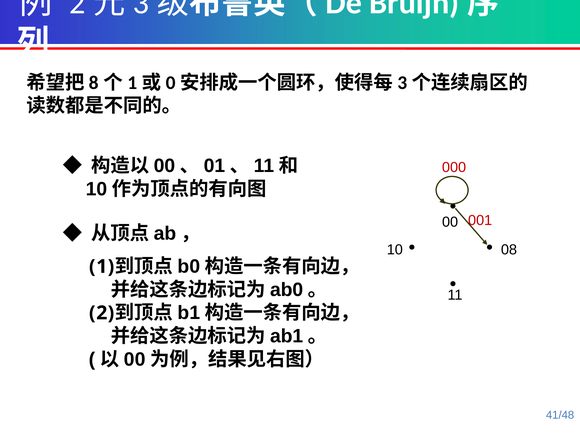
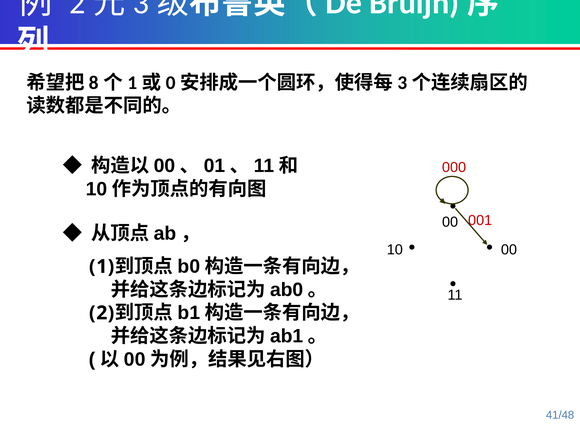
10 08: 08 -> 00
